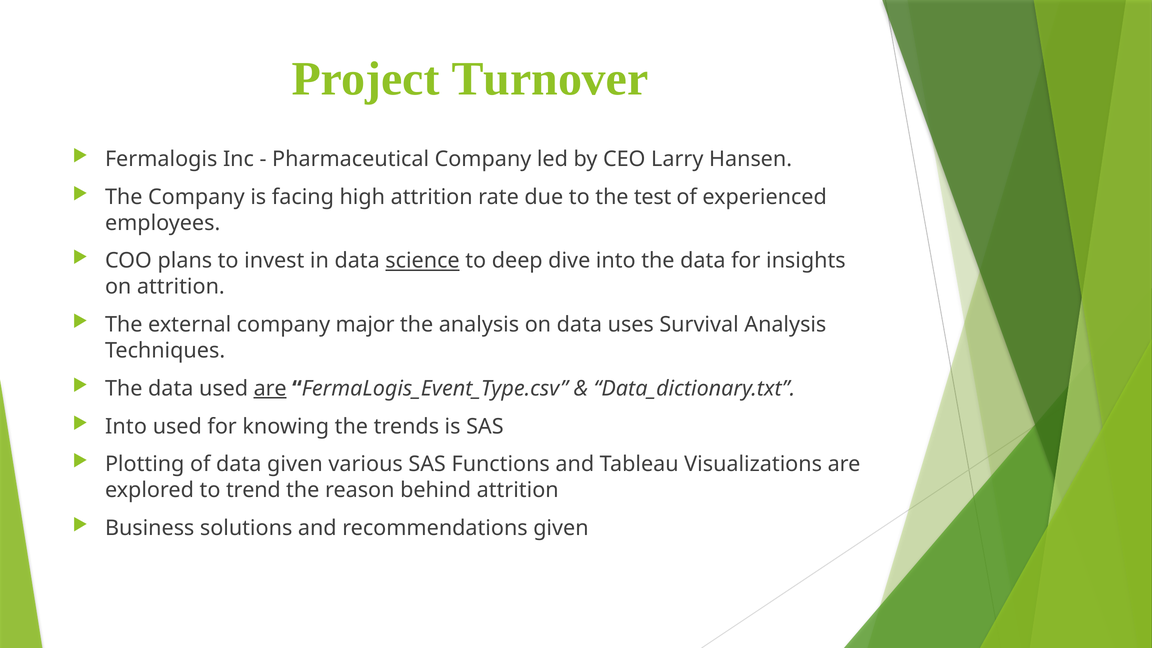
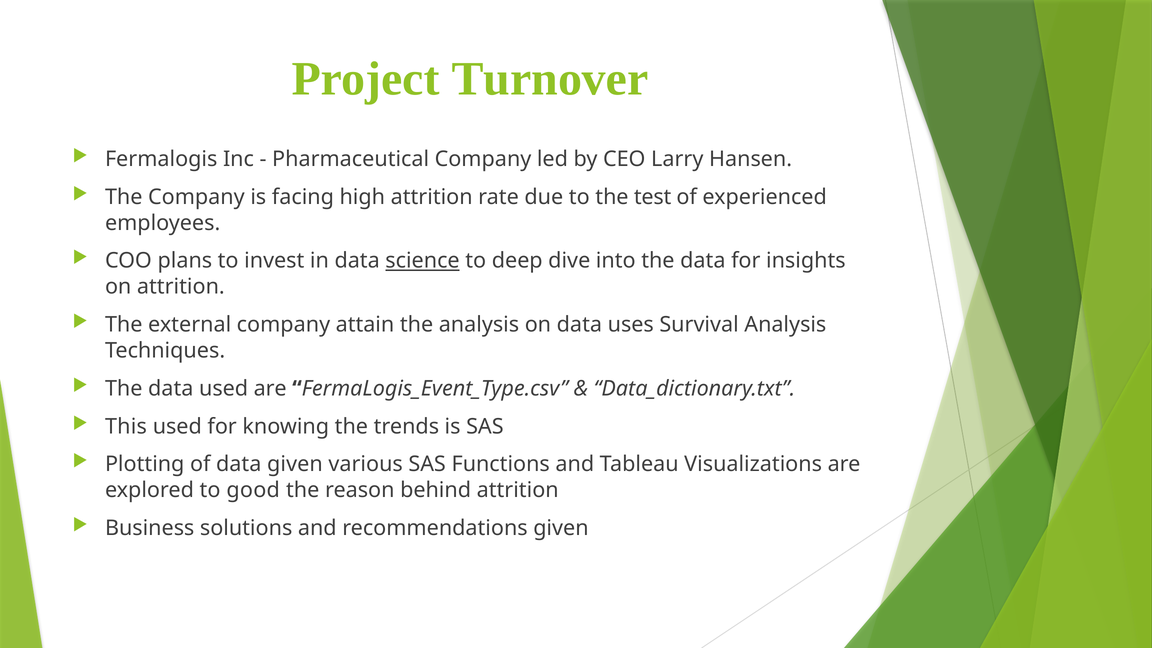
major: major -> attain
are at (270, 389) underline: present -> none
Into at (126, 426): Into -> This
trend: trend -> good
